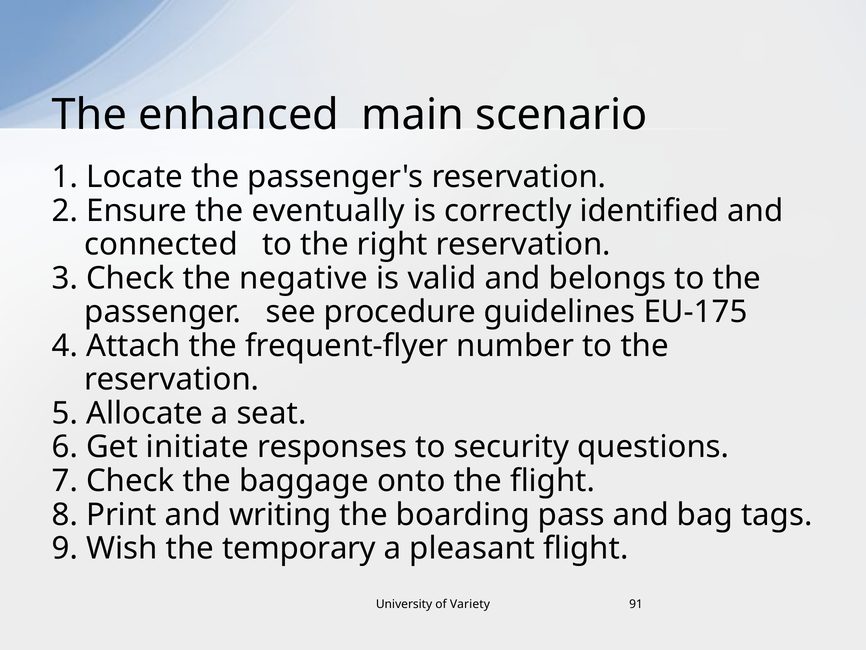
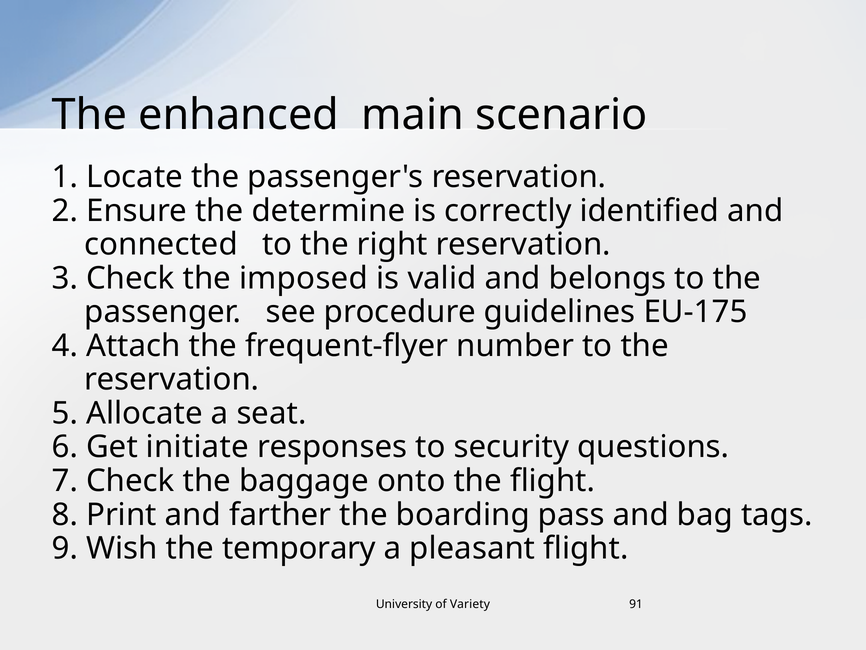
eventually: eventually -> determine
negative: negative -> imposed
writing: writing -> farther
